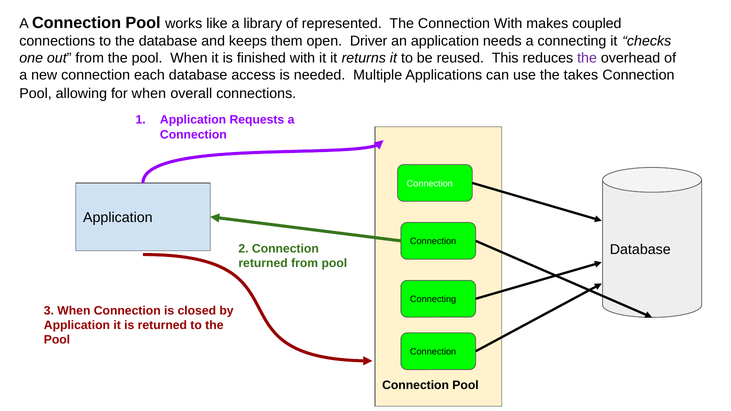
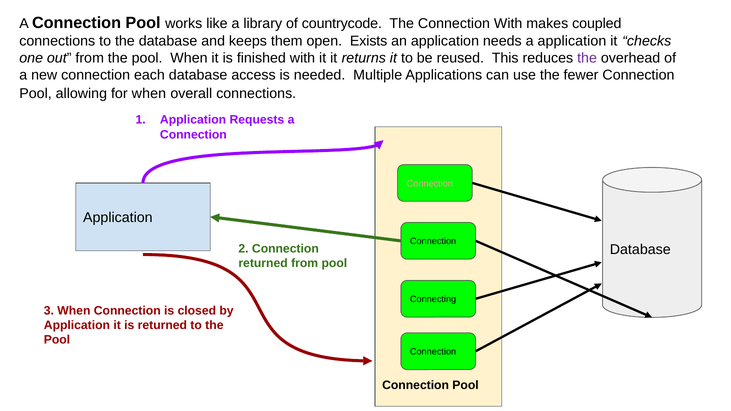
represented: represented -> countrycode
Driver: Driver -> Exists
a connecting: connecting -> application
takes: takes -> fewer
Connection at (430, 184) colour: white -> pink
